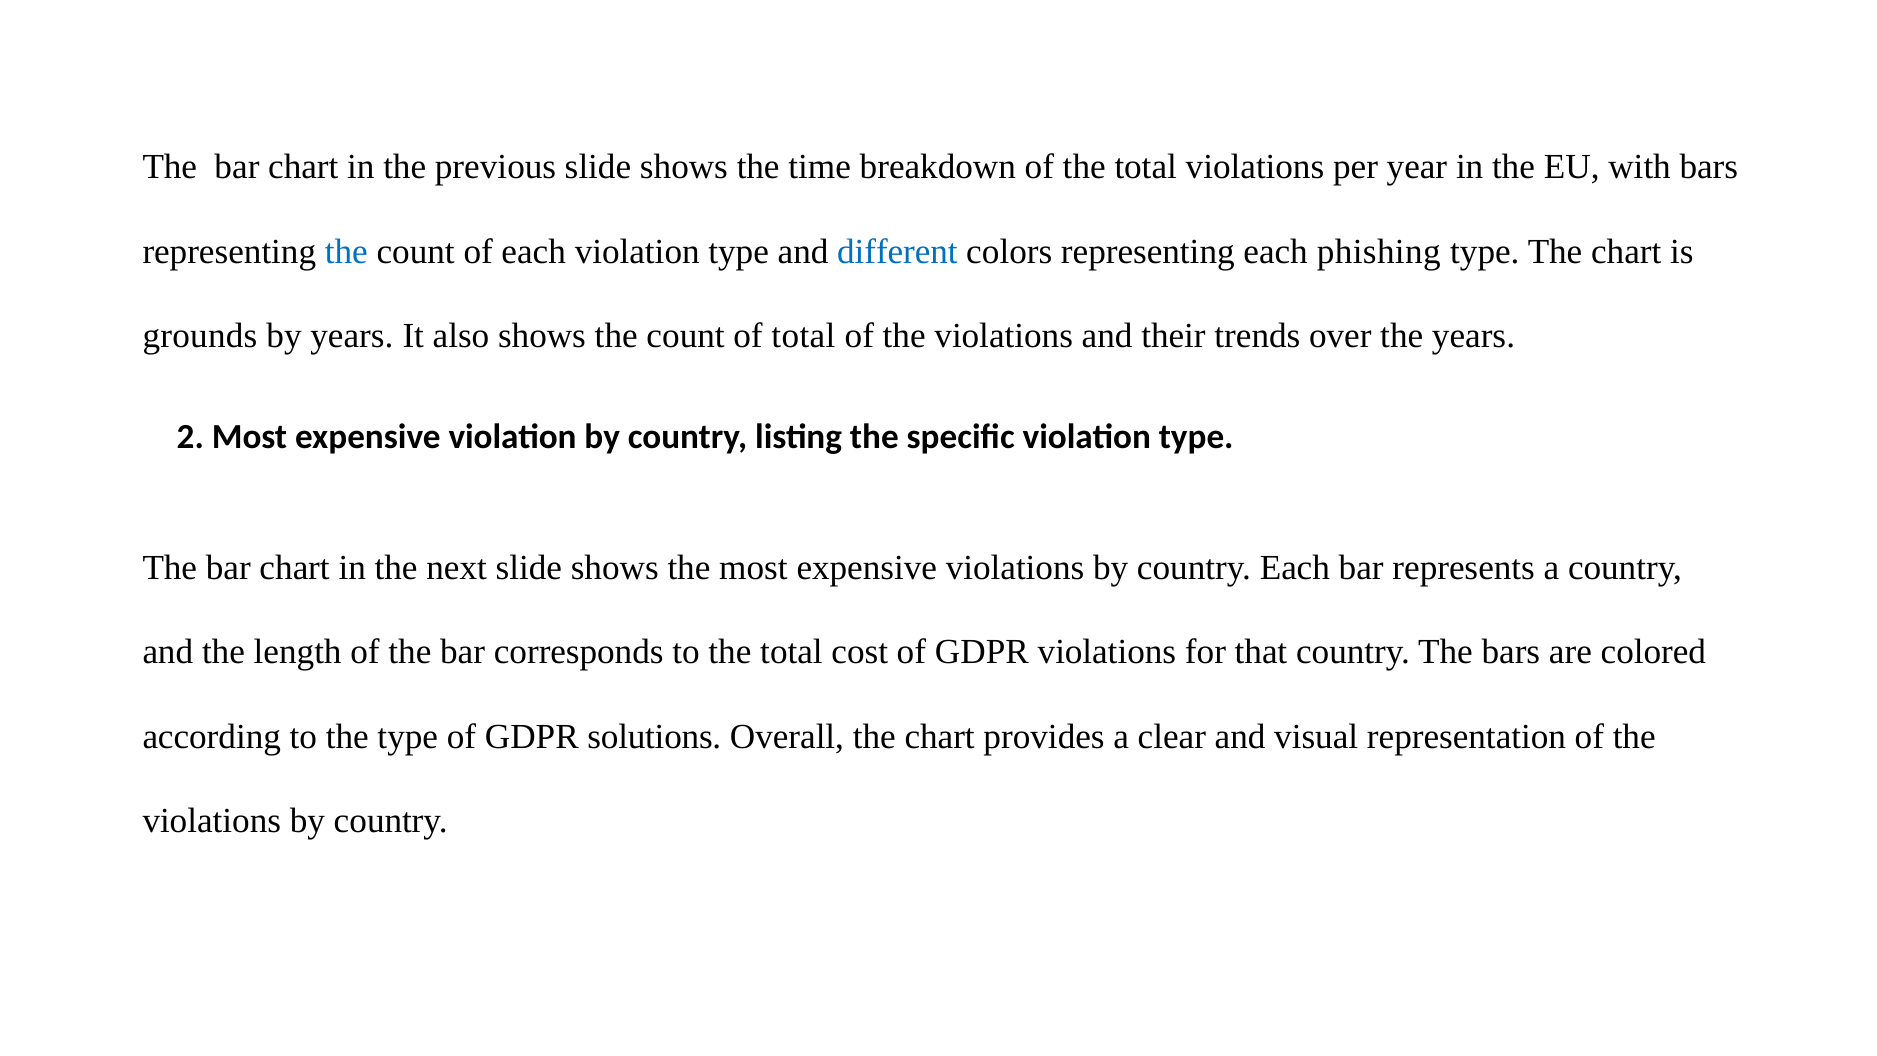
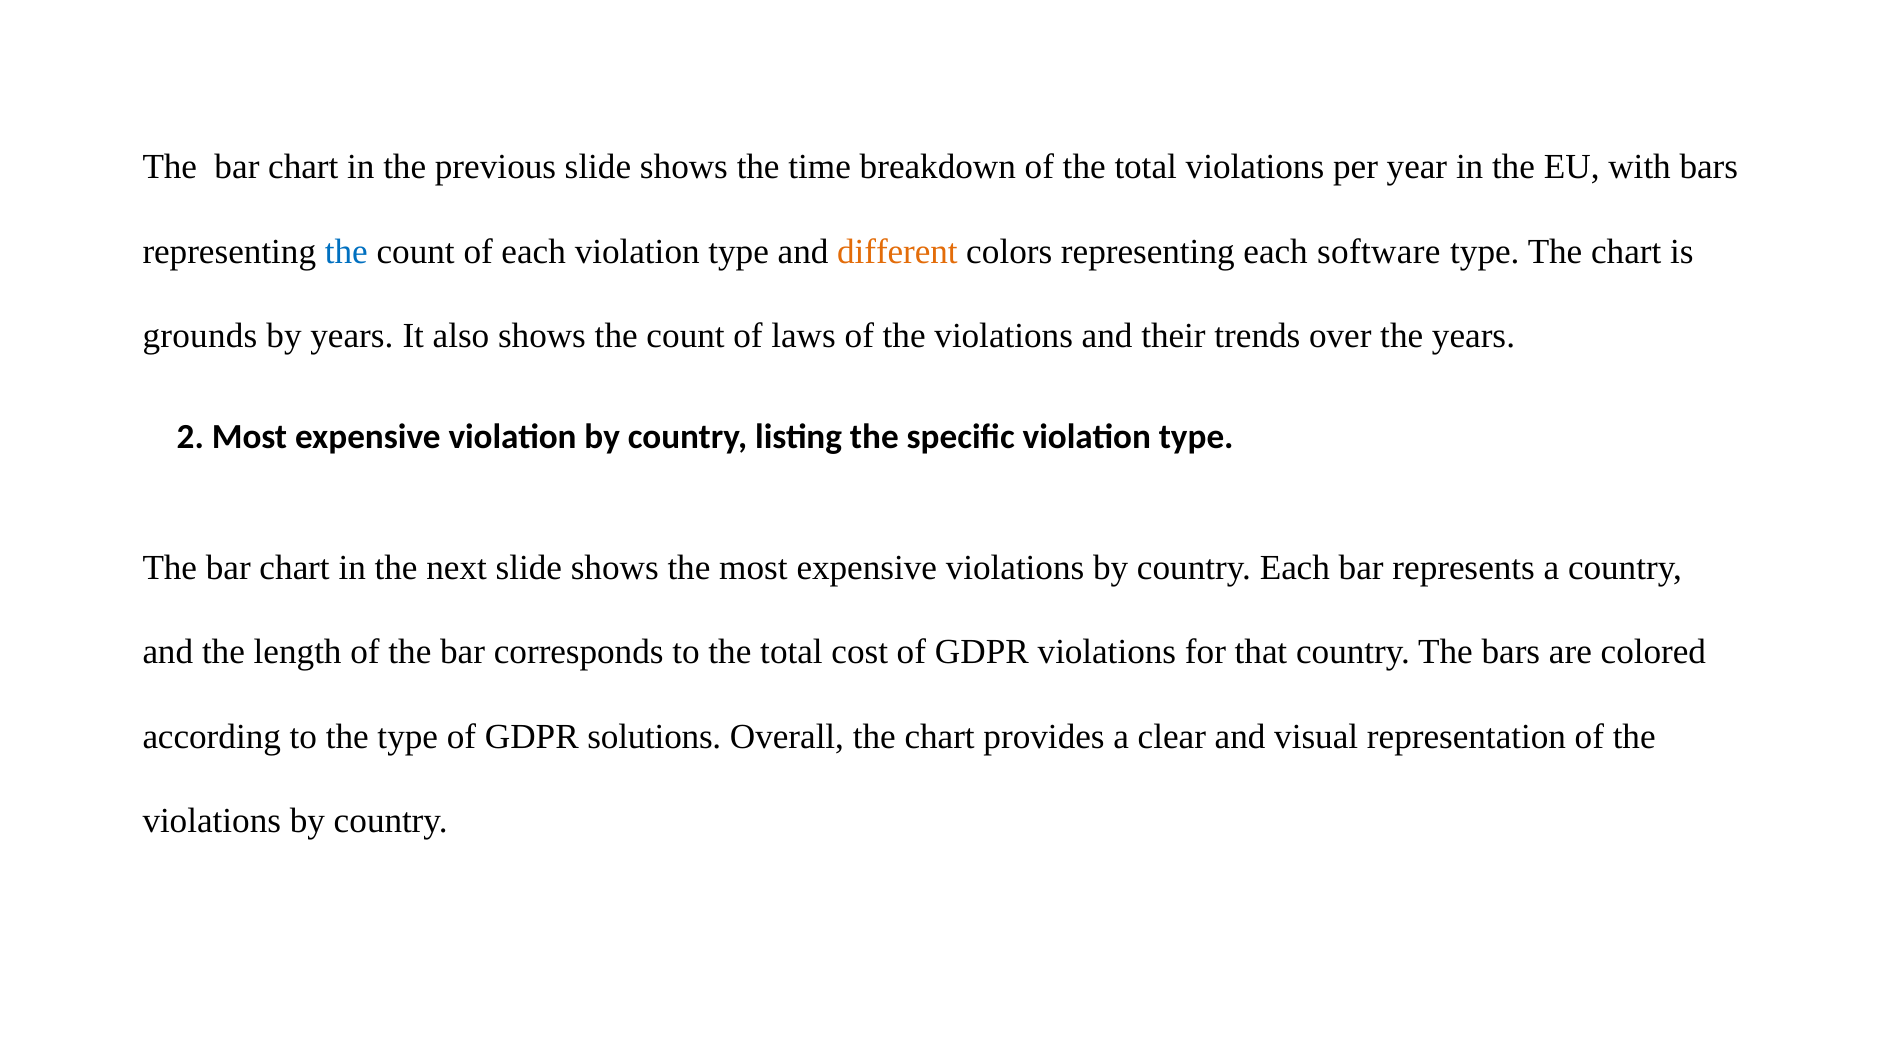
different colour: blue -> orange
phishing: phishing -> software
of total: total -> laws
